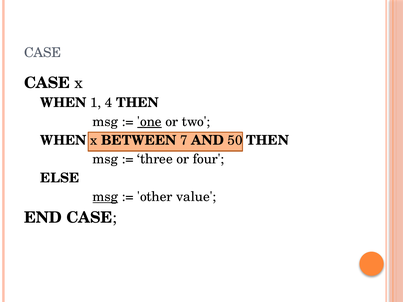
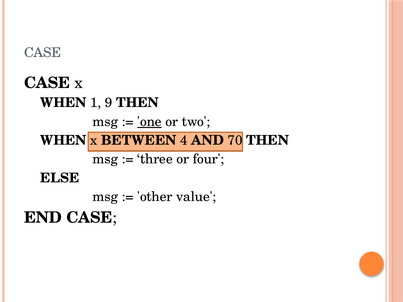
4: 4 -> 9
7: 7 -> 4
50: 50 -> 70
msg at (105, 197) underline: present -> none
